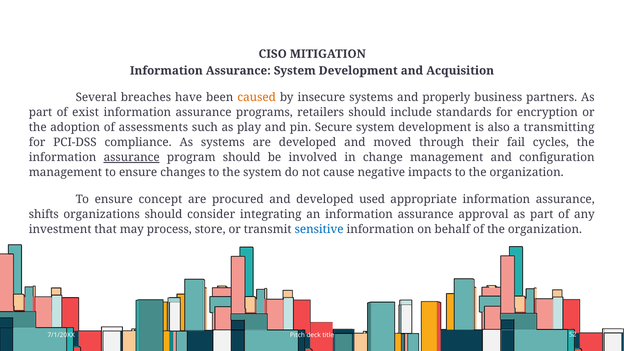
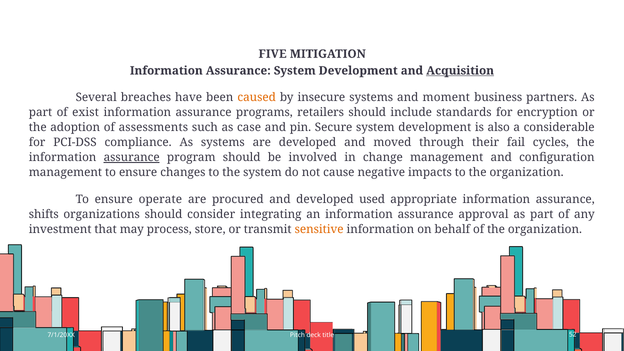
CISO: CISO -> FIVE
Acquisition underline: none -> present
properly: properly -> moment
play: play -> case
transmitting: transmitting -> considerable
concept: concept -> operate
sensitive colour: blue -> orange
